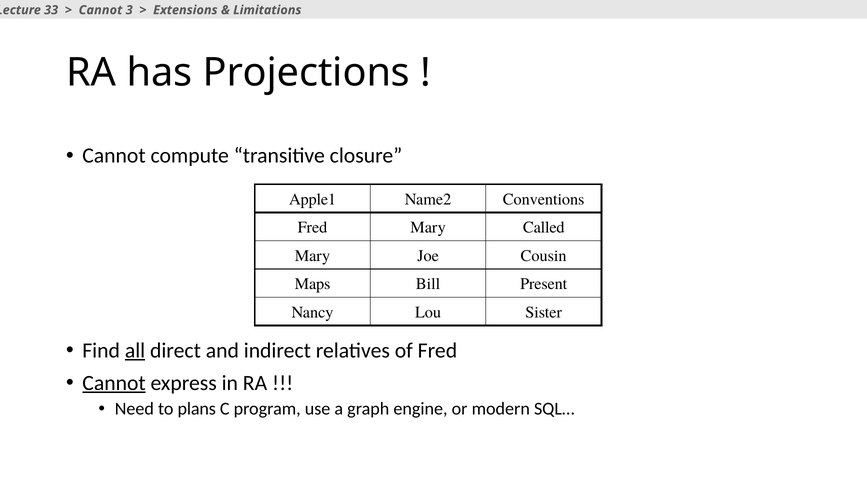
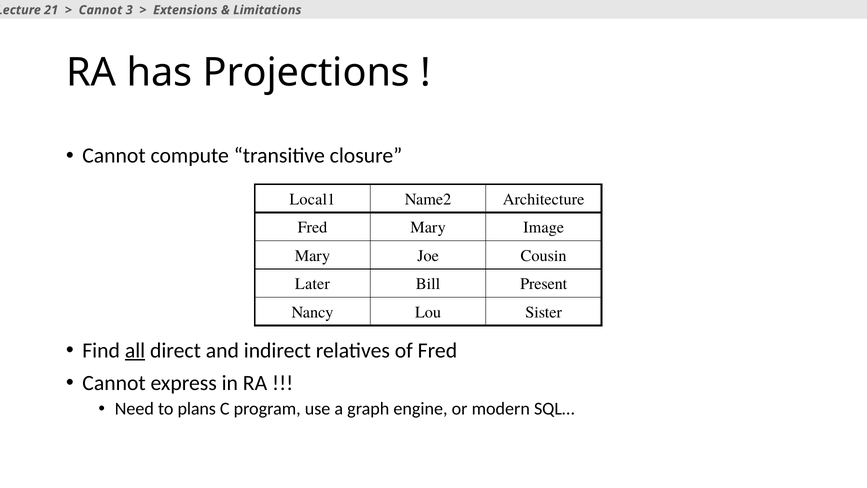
33: 33 -> 21
Apple1: Apple1 -> Local1
Conventions: Conventions -> Architecture
Called: Called -> Image
Maps: Maps -> Later
Cannot at (114, 383) underline: present -> none
